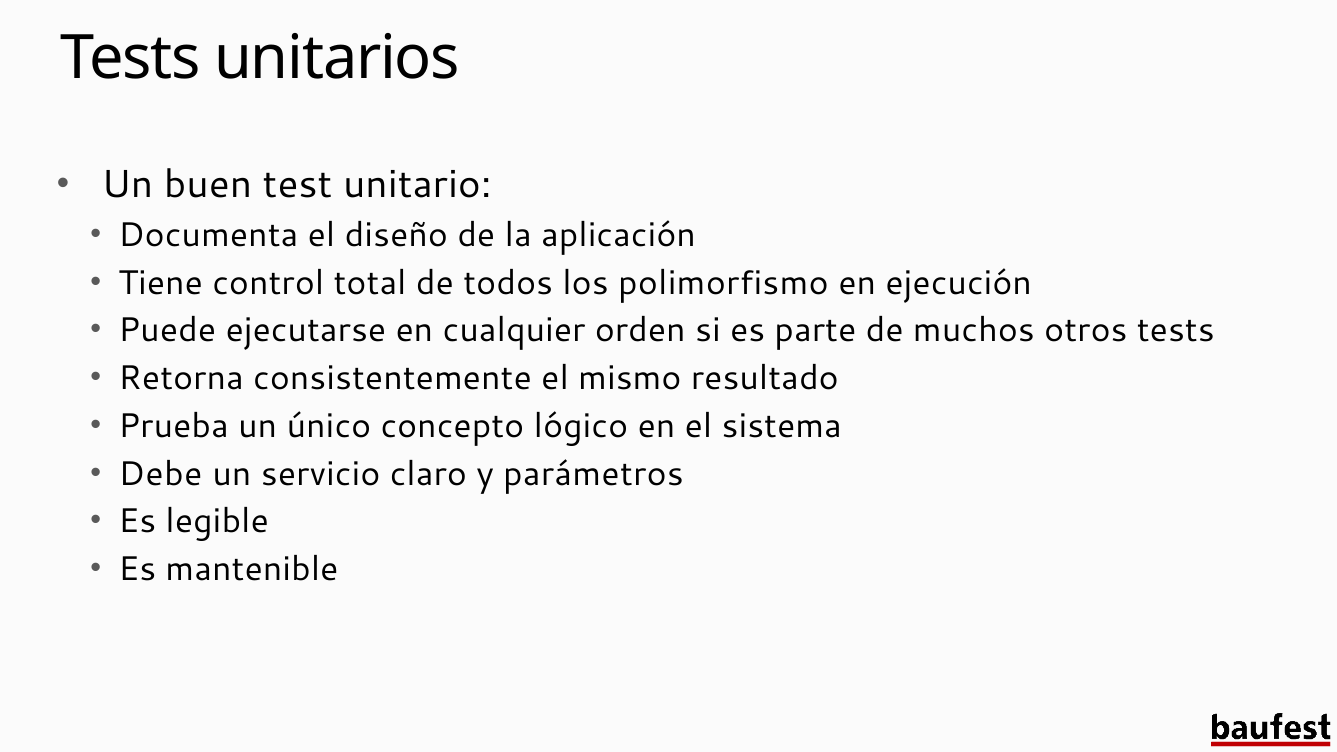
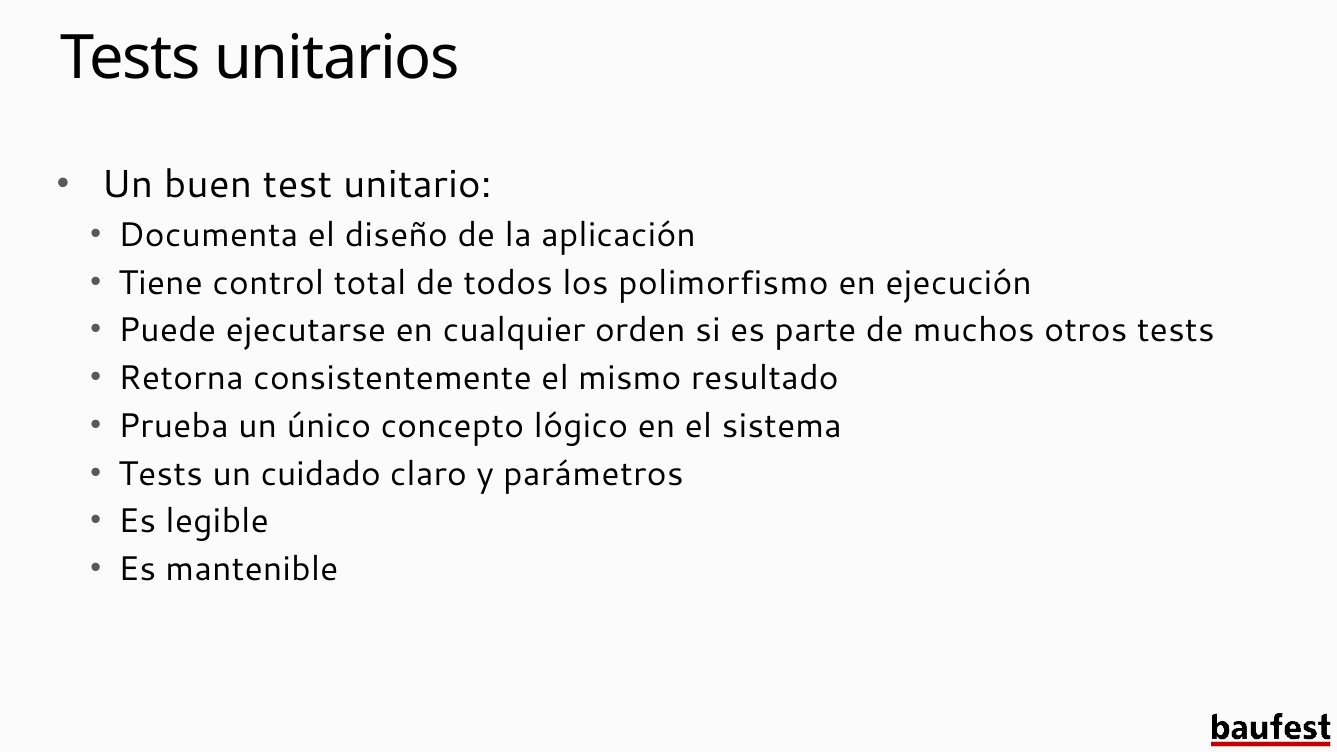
Debe at (160, 474): Debe -> Tests
servicio: servicio -> cuidado
